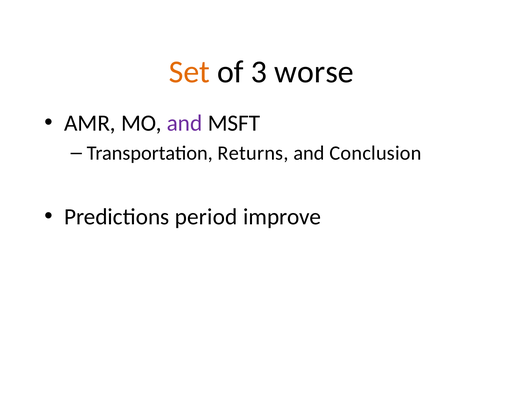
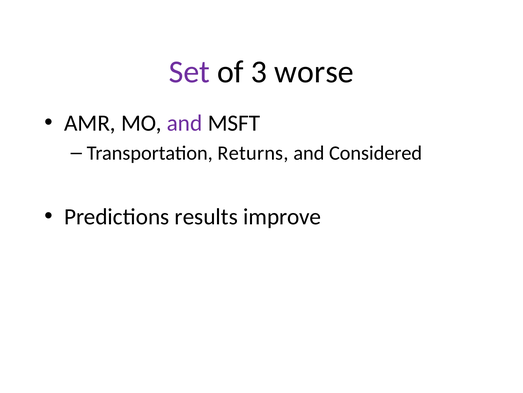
Set colour: orange -> purple
Conclusion: Conclusion -> Considered
period: period -> results
